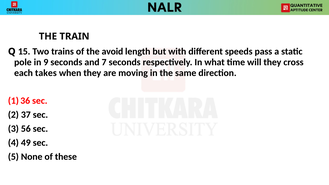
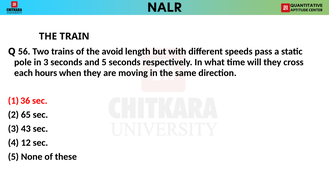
15: 15 -> 56
in 9: 9 -> 3
and 7: 7 -> 5
takes: takes -> hours
37: 37 -> 65
56: 56 -> 43
49: 49 -> 12
